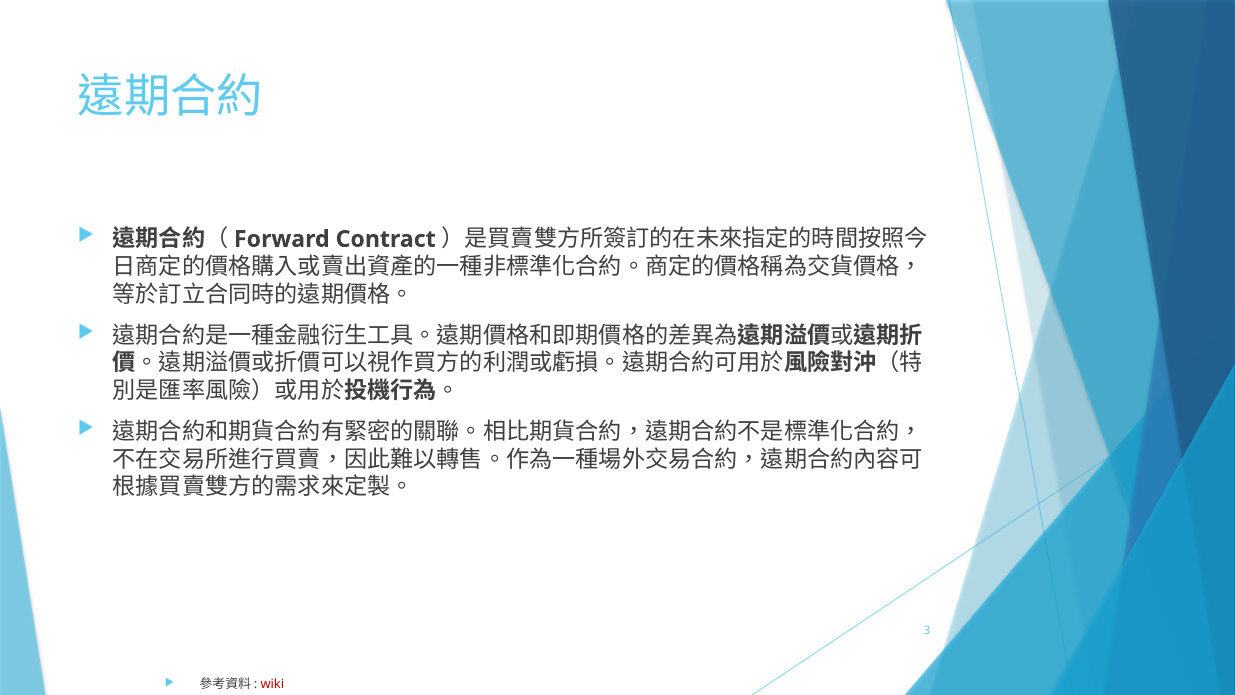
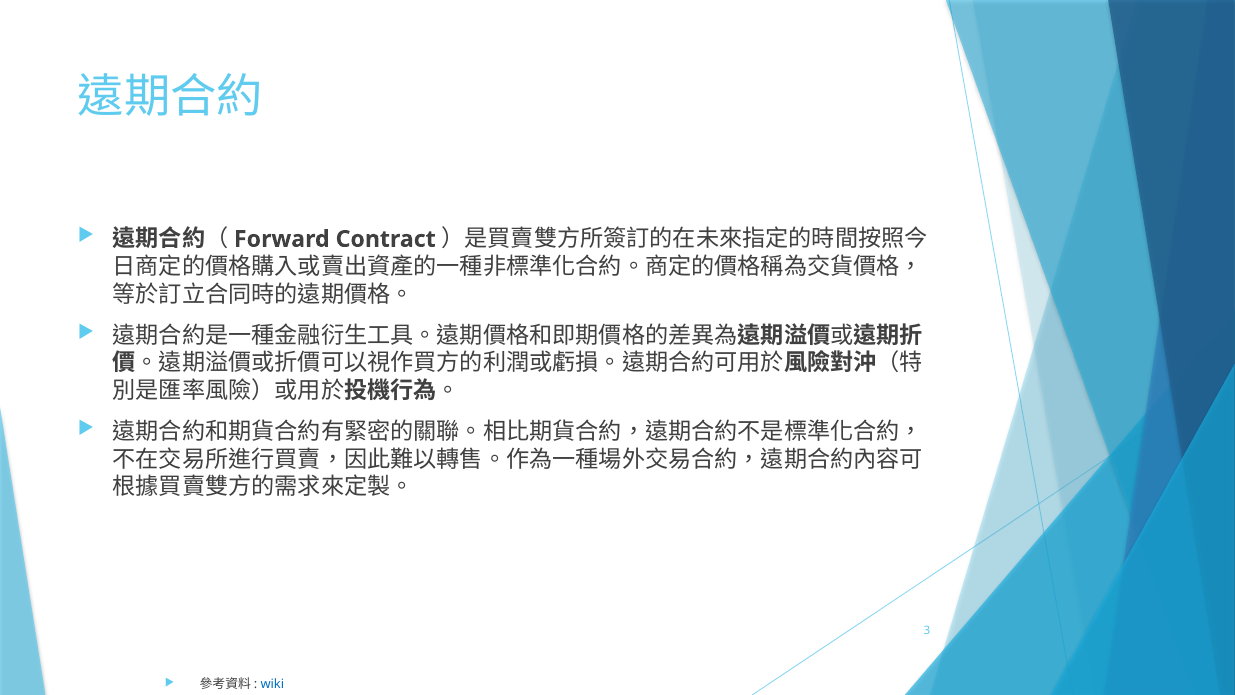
wiki colour: red -> blue
